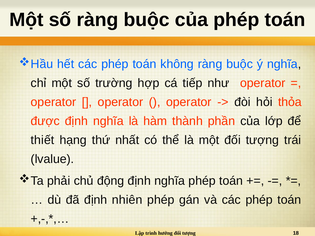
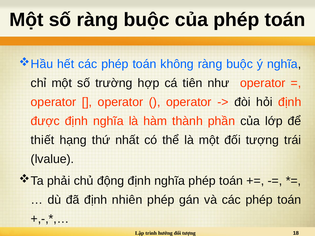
tiếp: tiếp -> tiên
hỏi thỏa: thỏa -> định
